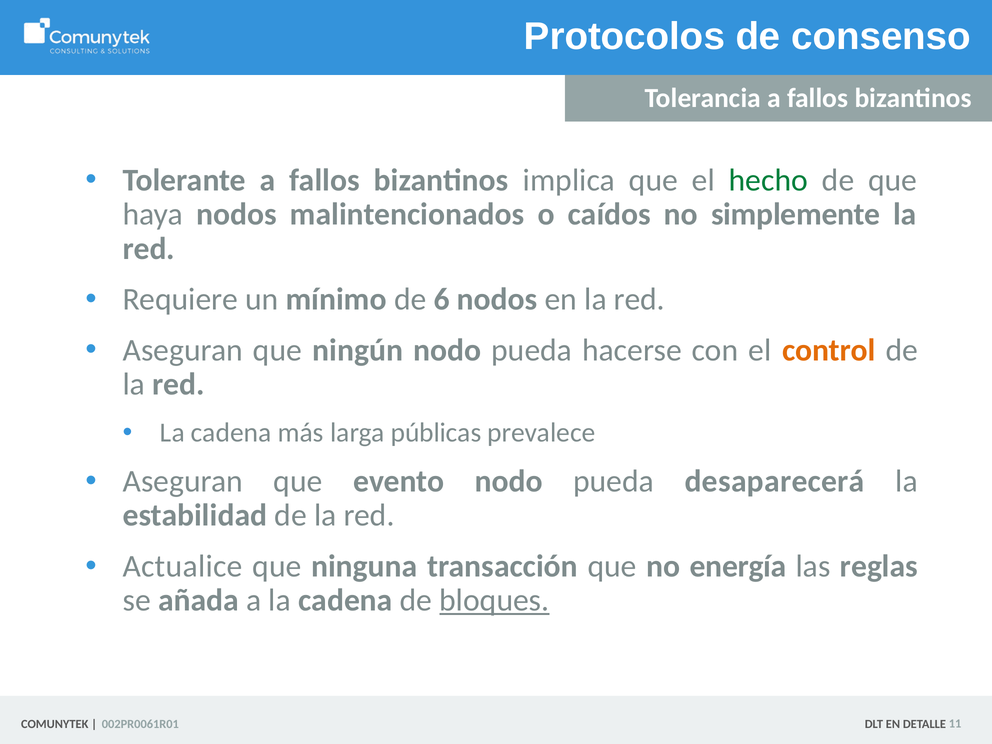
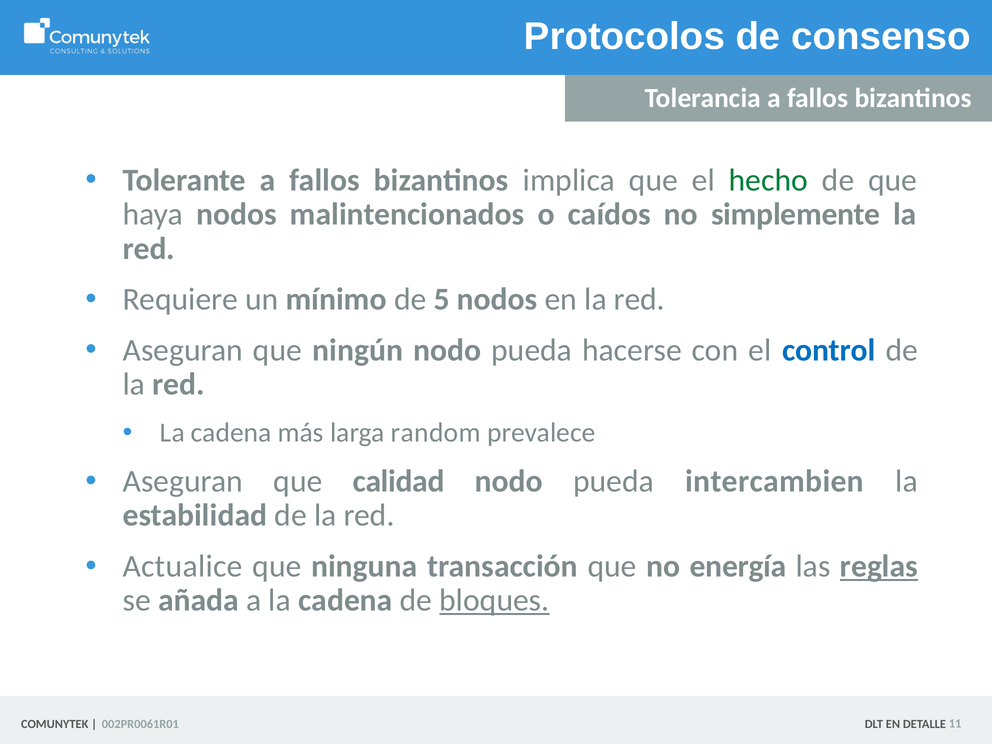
6: 6 -> 5
control colour: orange -> blue
públicas: públicas -> random
evento: evento -> calidad
desaparecerá: desaparecerá -> intercambien
reglas underline: none -> present
